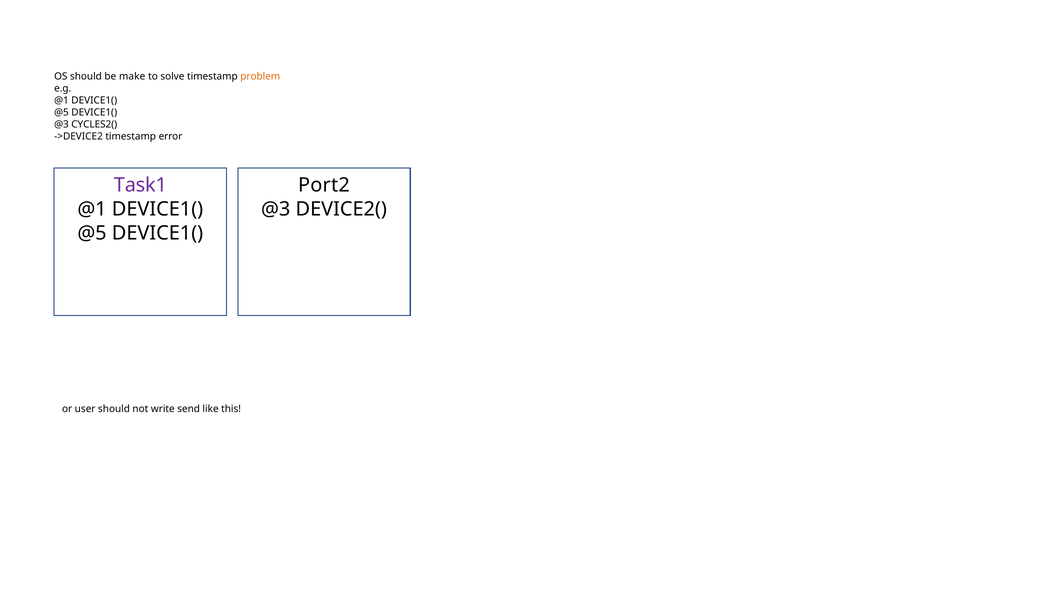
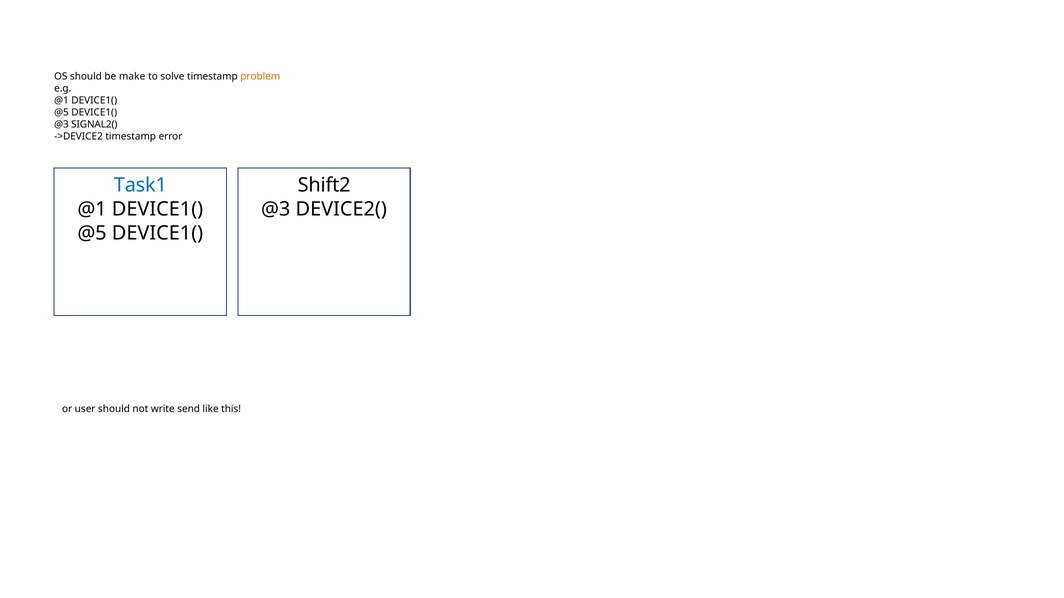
CYCLES2(: CYCLES2( -> SIGNAL2(
Task1 colour: purple -> blue
Port2: Port2 -> Shift2
